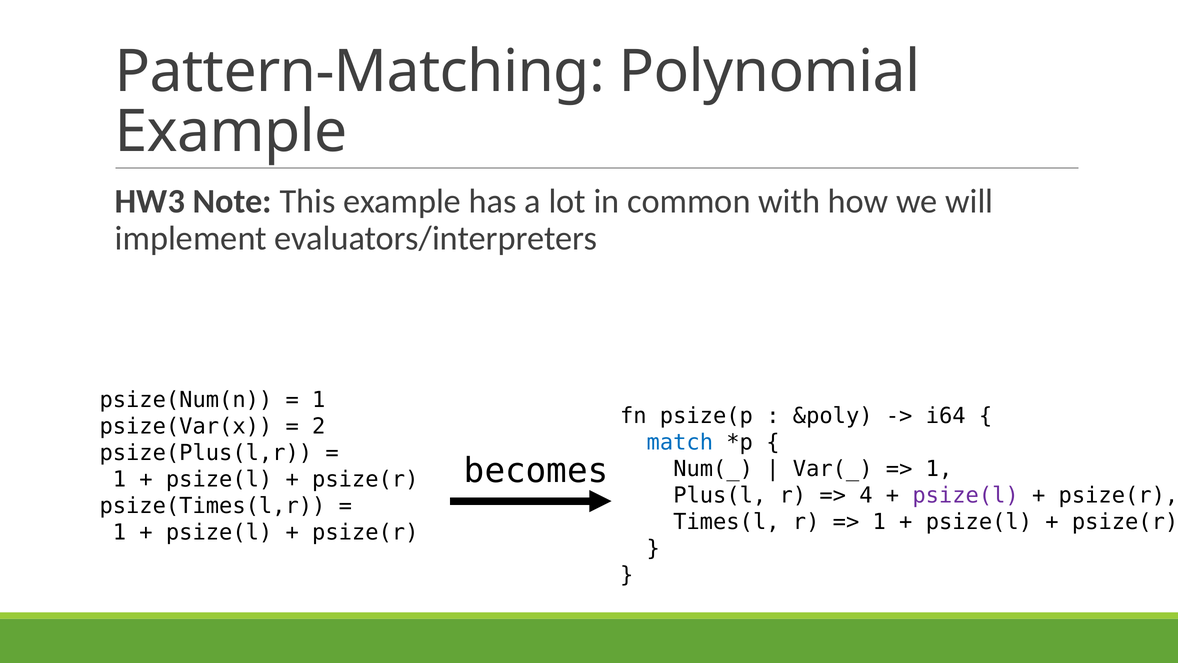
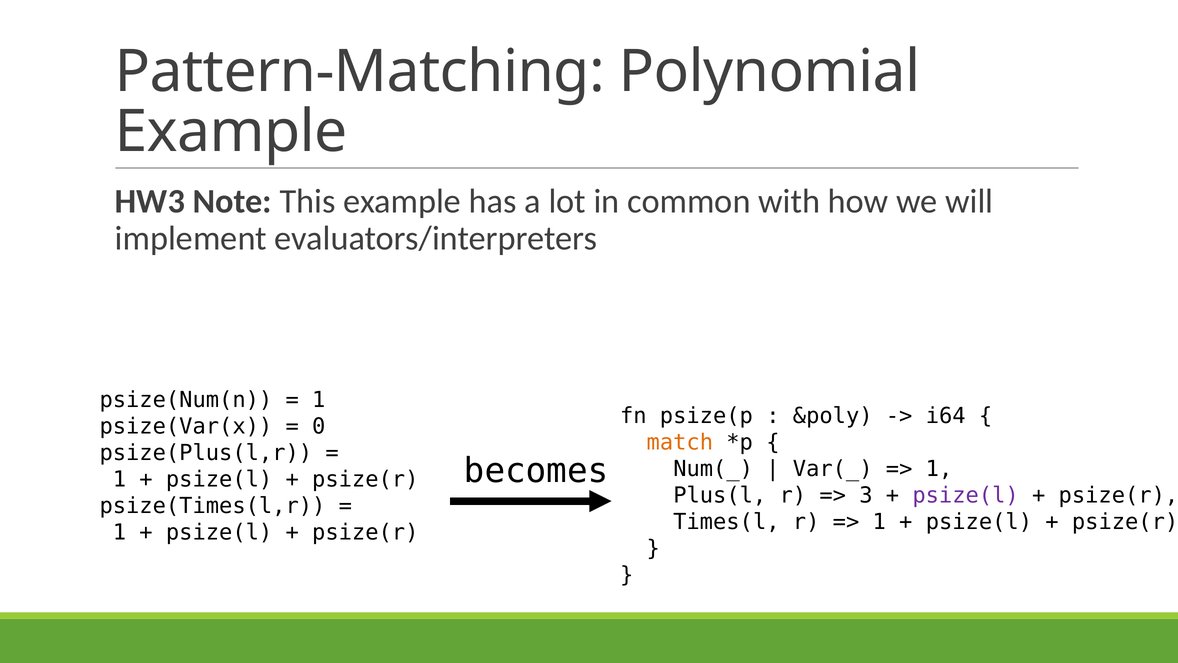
2: 2 -> 0
match colour: blue -> orange
4: 4 -> 3
